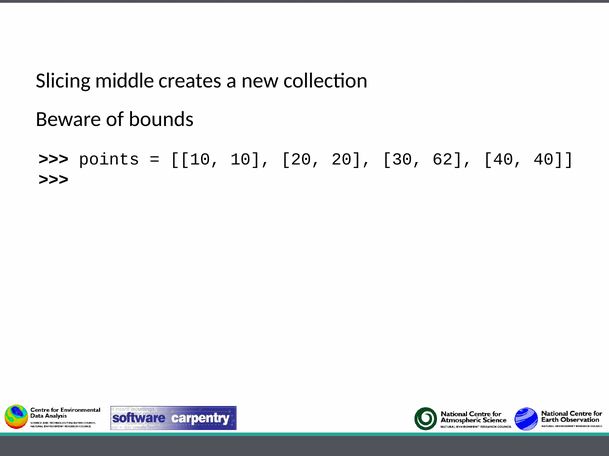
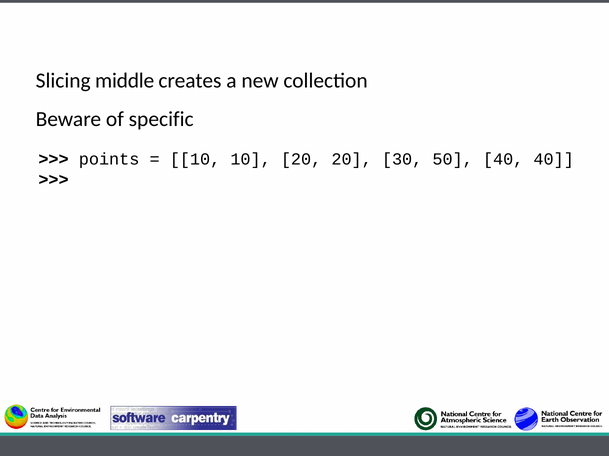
bounds: bounds -> specific
62: 62 -> 50
